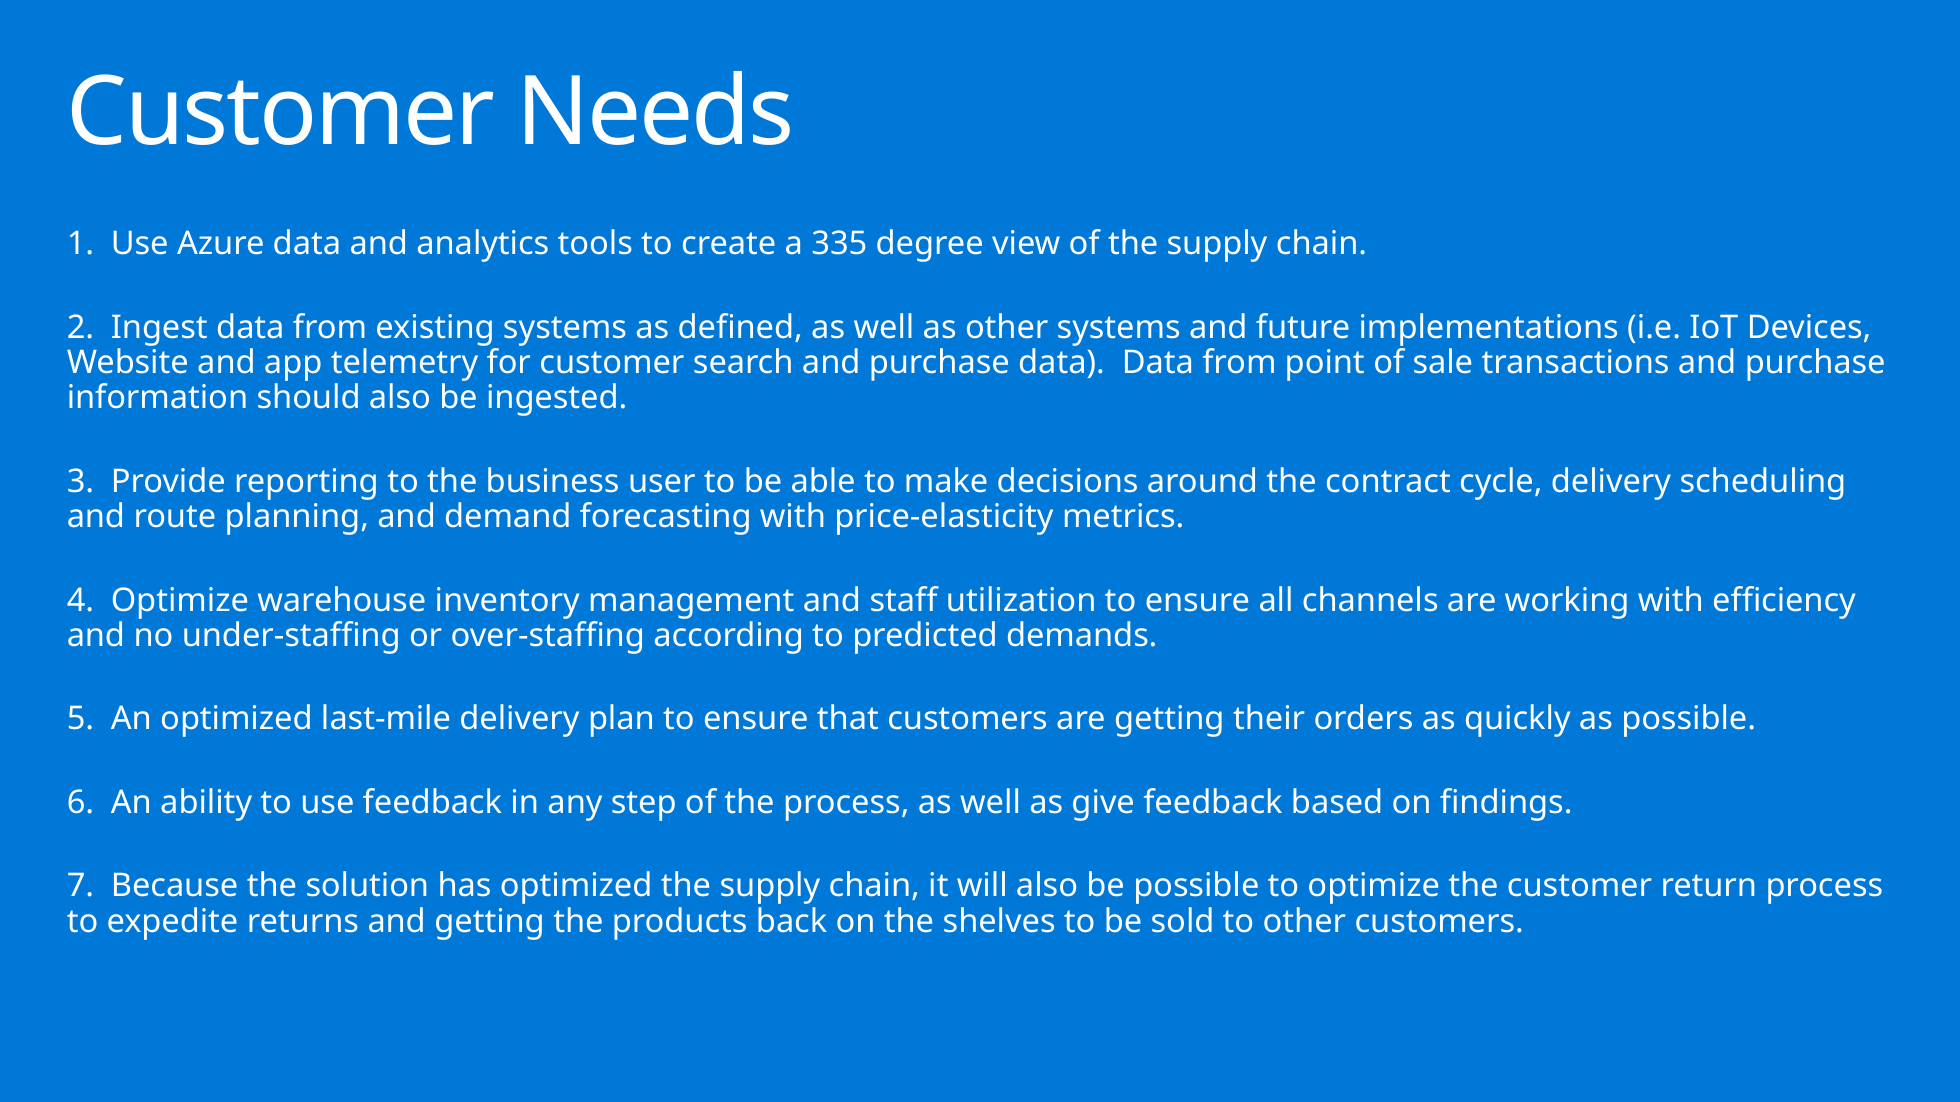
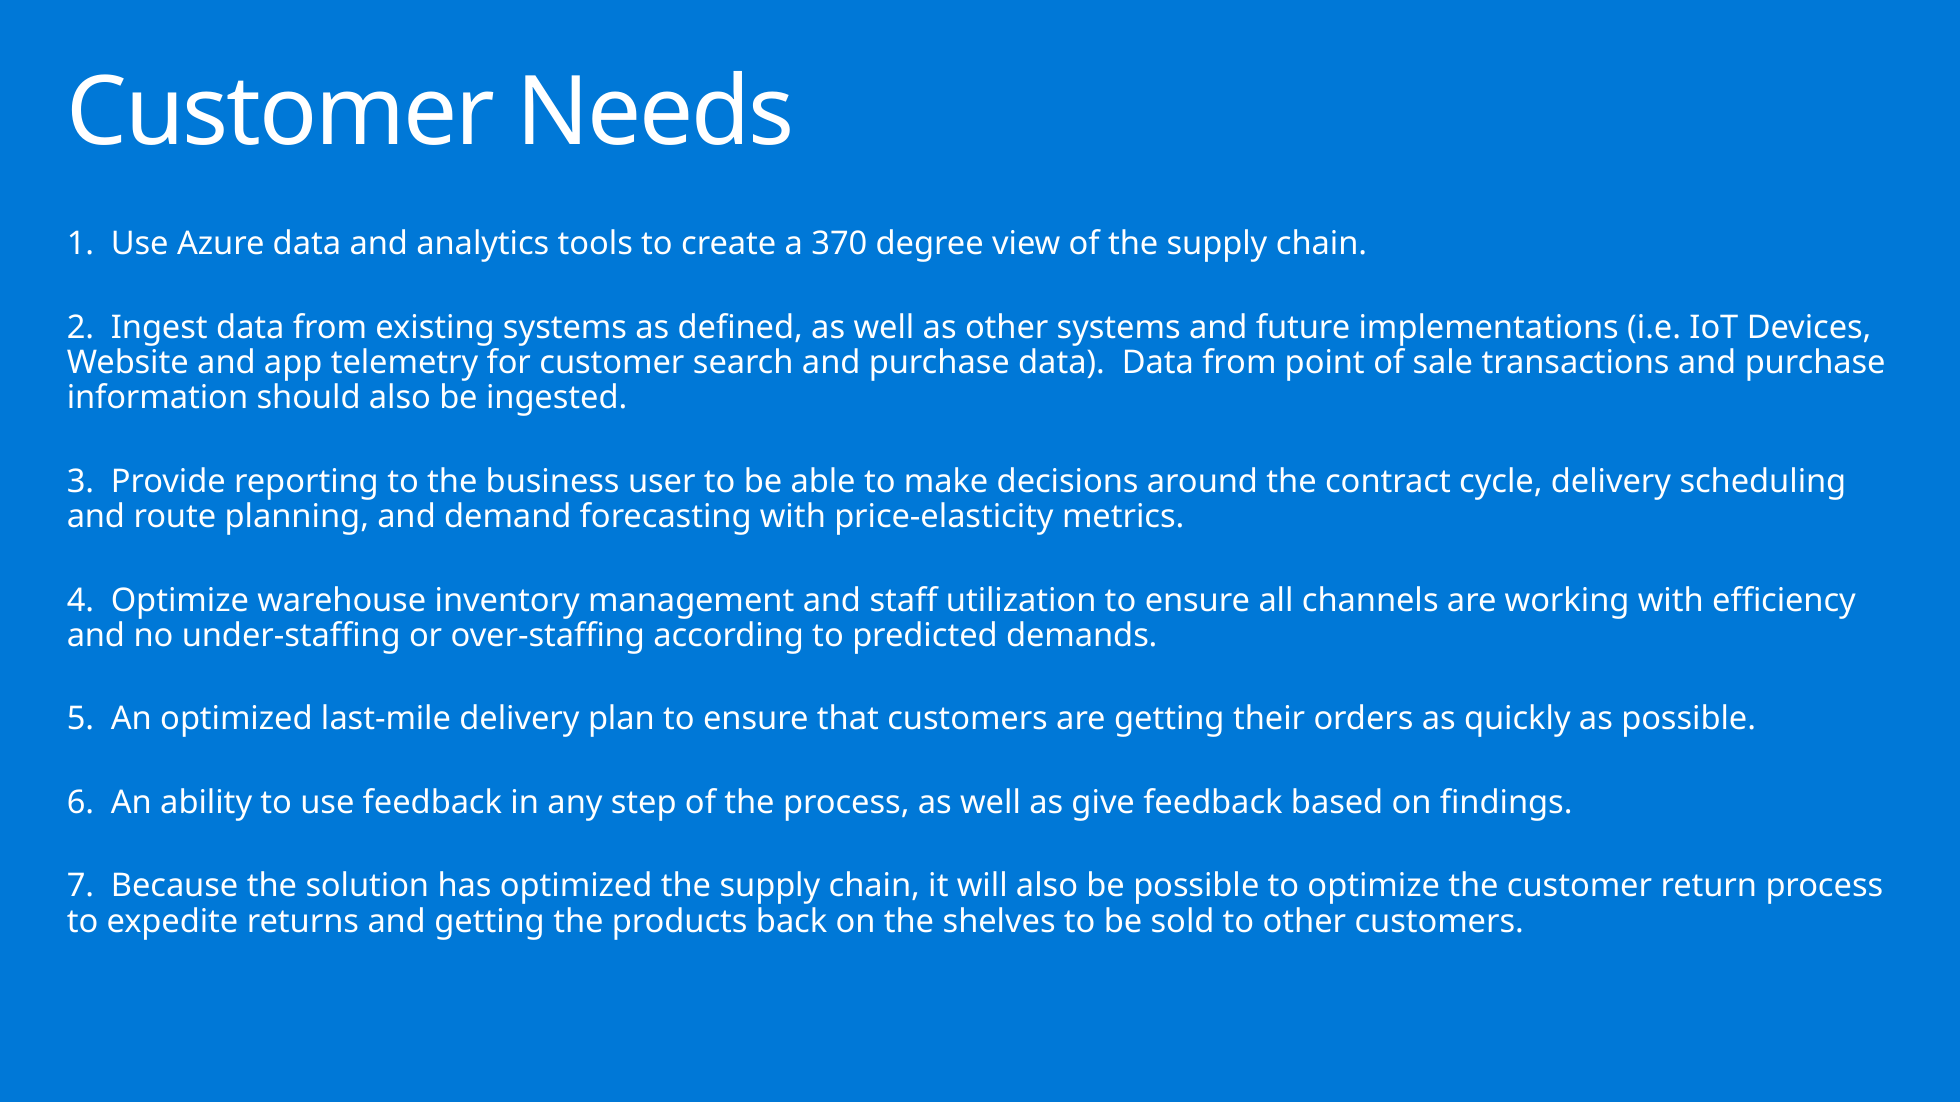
335: 335 -> 370
